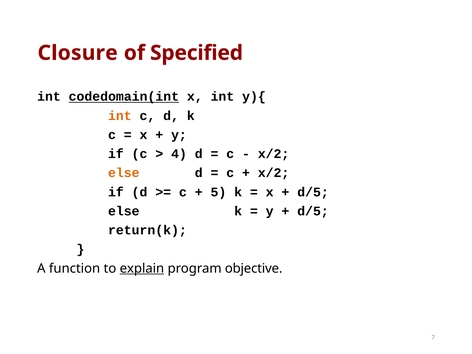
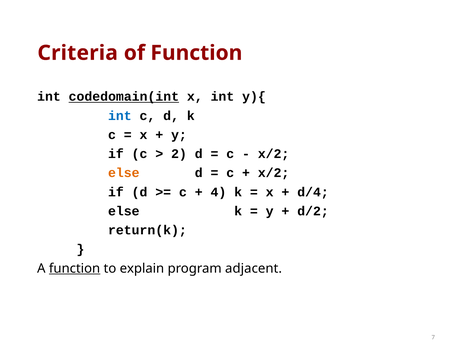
Closure: Closure -> Criteria
of Specified: Specified -> Function
int at (120, 116) colour: orange -> blue
4: 4 -> 2
5: 5 -> 4
d/5 at (313, 192): d/5 -> d/4
d/5 at (313, 211): d/5 -> d/2
function at (75, 268) underline: none -> present
explain underline: present -> none
objective: objective -> adjacent
